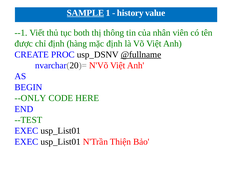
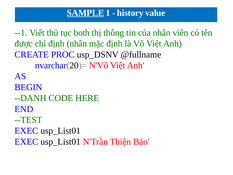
định hàng: hàng -> nhân
@fullname underline: present -> none
--ONLY: --ONLY -> --DANH
